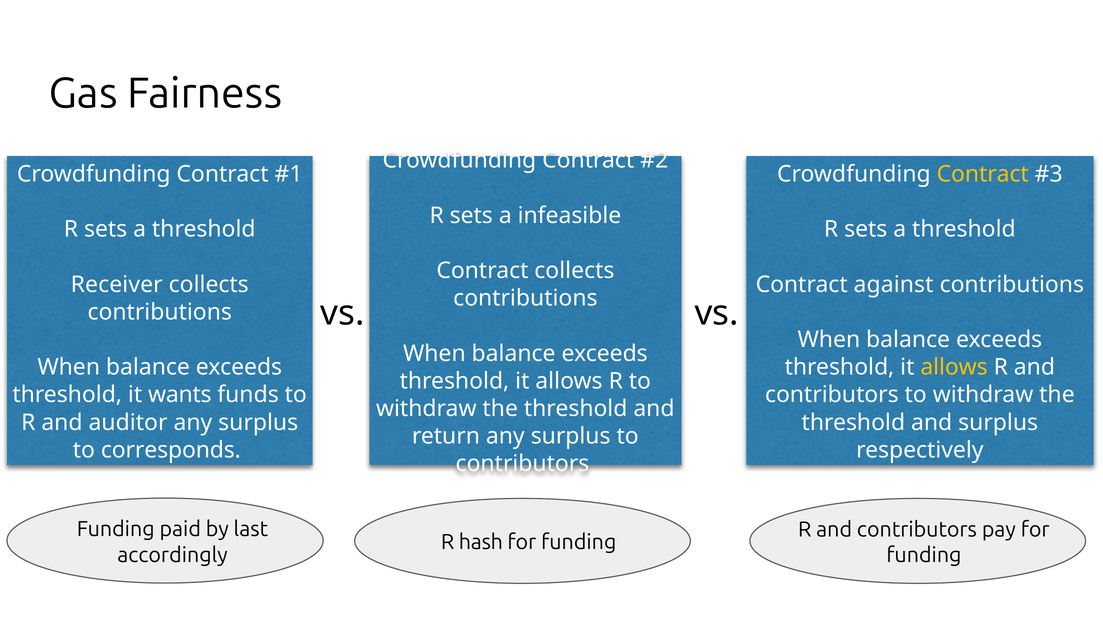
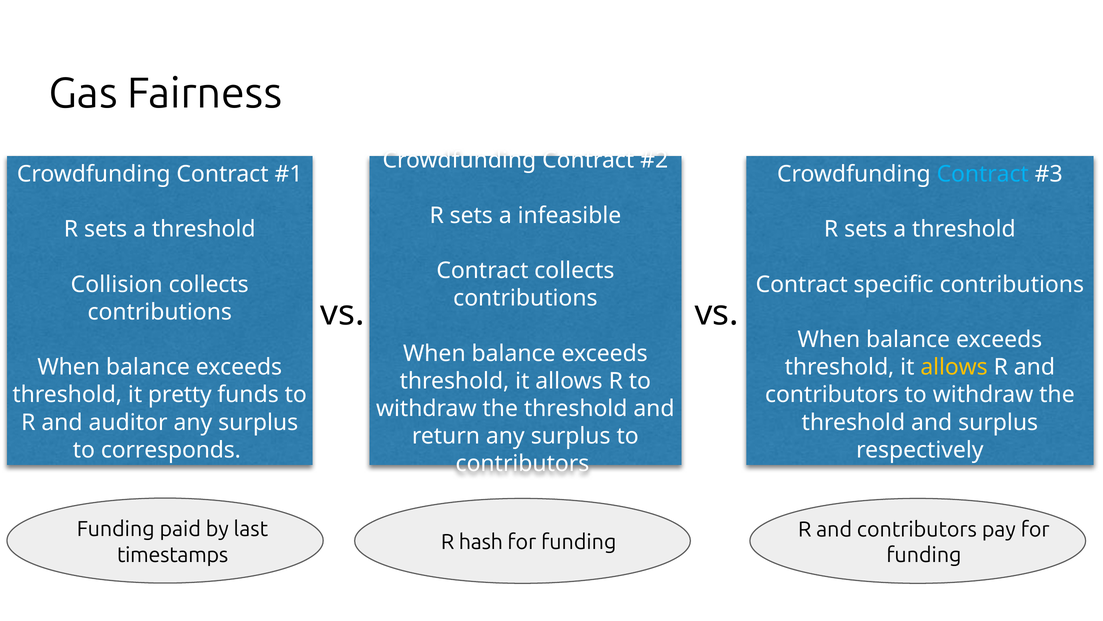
Contract at (983, 174) colour: yellow -> light blue
Receiver: Receiver -> Collision
against: against -> specific
wants: wants -> pretty
accordingly: accordingly -> timestamps
